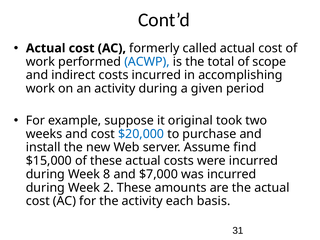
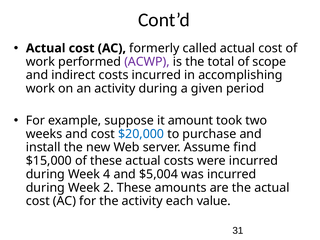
ACWP colour: blue -> purple
original: original -> amount
8: 8 -> 4
$7,000: $7,000 -> $5,004
basis: basis -> value
